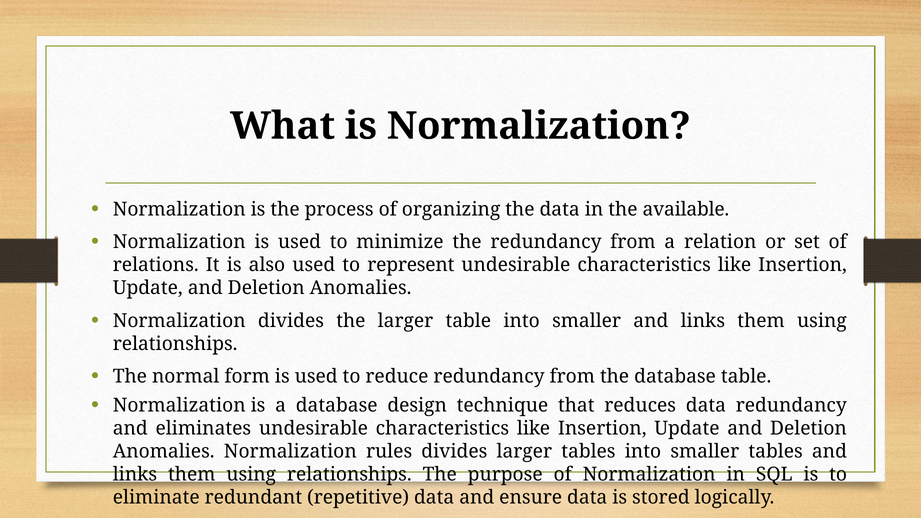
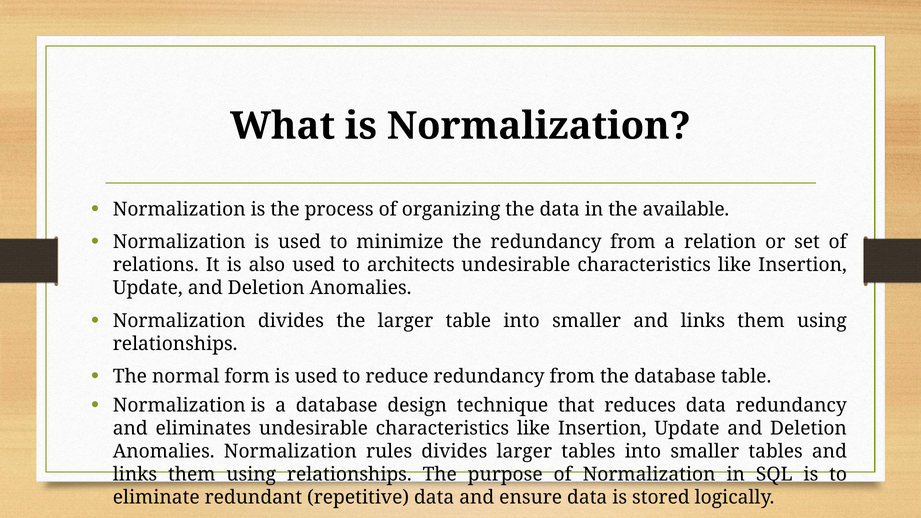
represent: represent -> architects
